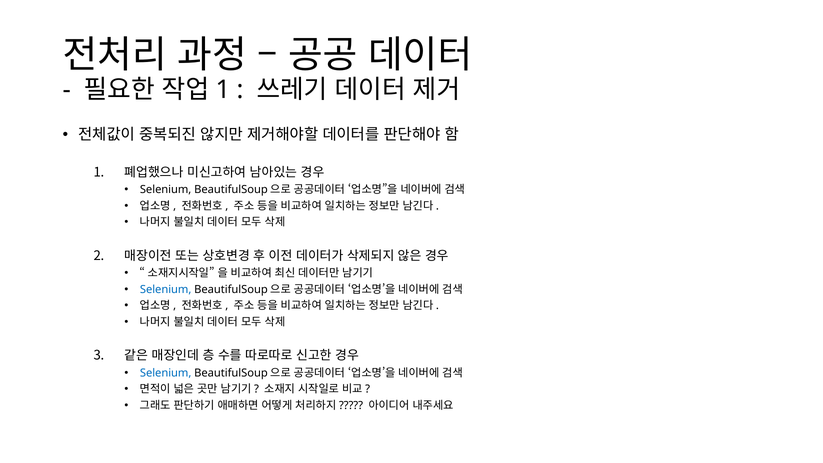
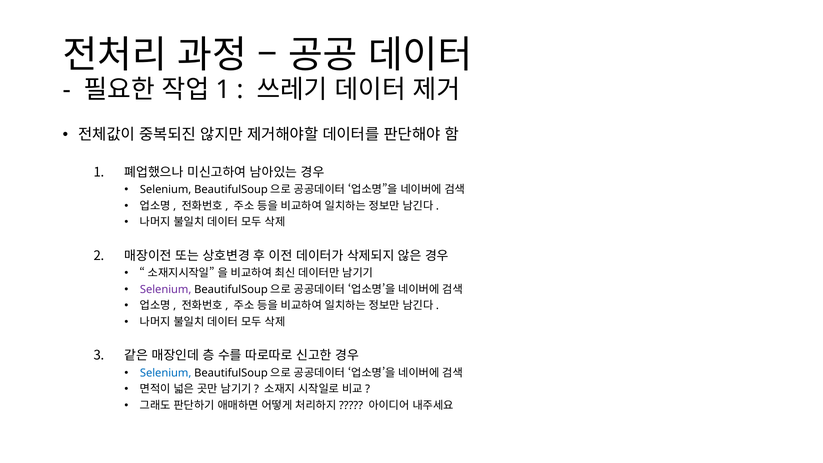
Selenium at (166, 289) colour: blue -> purple
